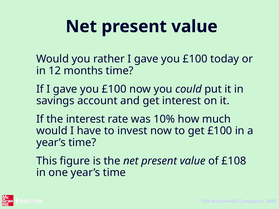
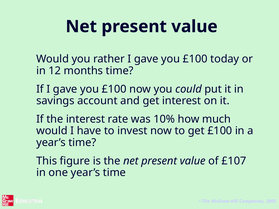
£108: £108 -> £107
